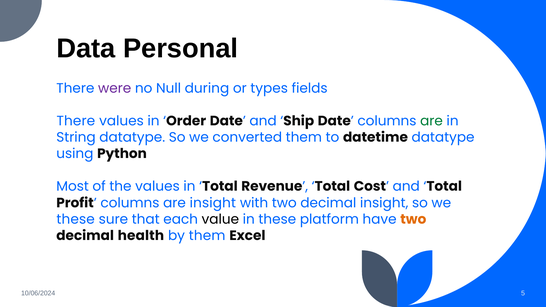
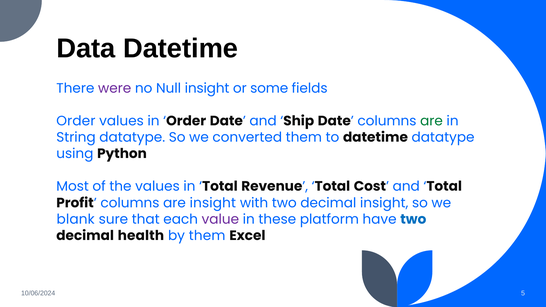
Data Personal: Personal -> Datetime
Null during: during -> insight
types: types -> some
There at (76, 121): There -> Order
these at (76, 219): these -> blank
value colour: black -> purple
two at (413, 219) colour: orange -> blue
